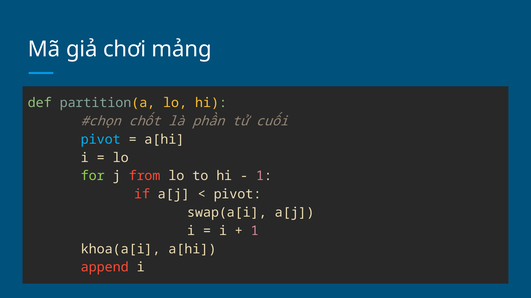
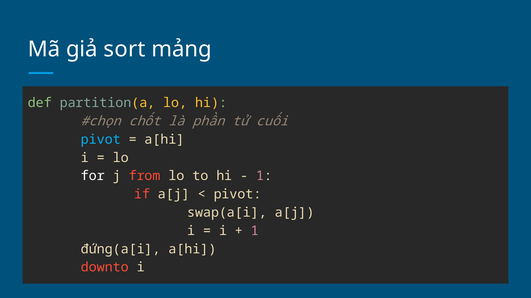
chơi: chơi -> sort
for colour: light green -> white
khoa(a[i: khoa(a[i -> đứng(a[i
append: append -> downto
